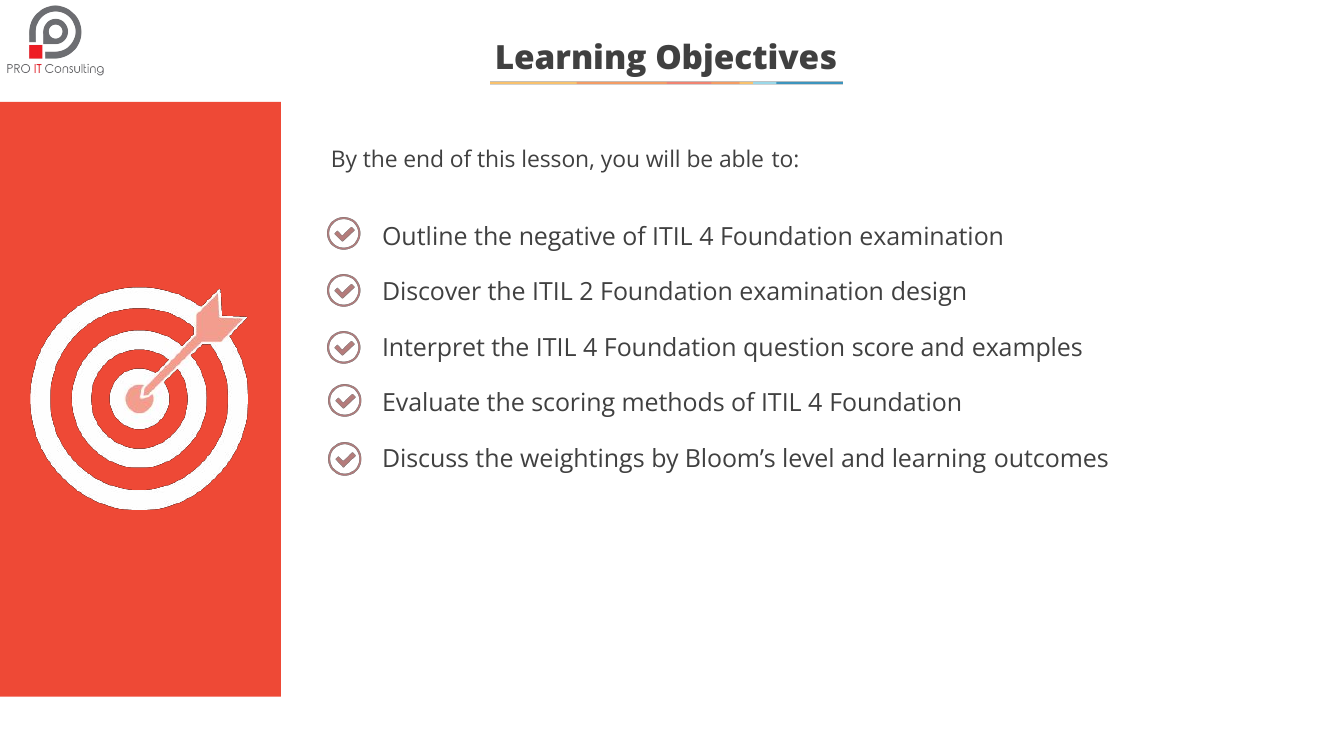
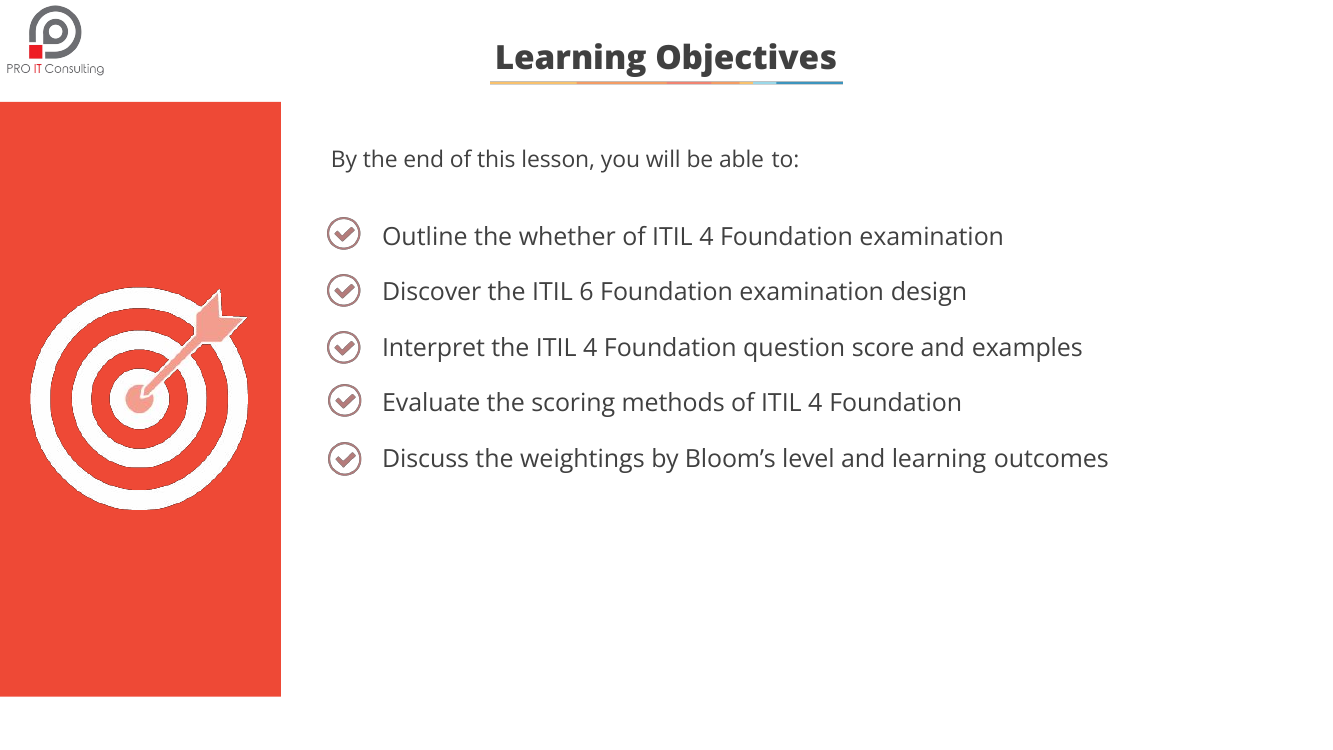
negative: negative -> whether
2: 2 -> 6
